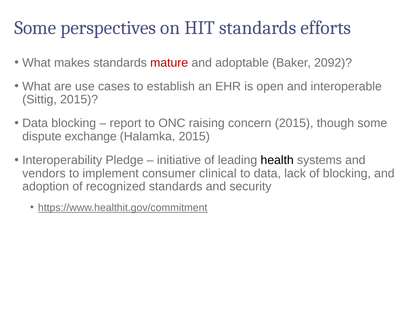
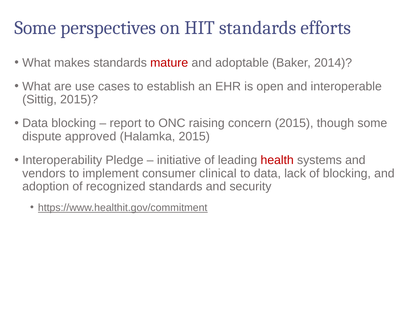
2092: 2092 -> 2014
exchange: exchange -> approved
health colour: black -> red
